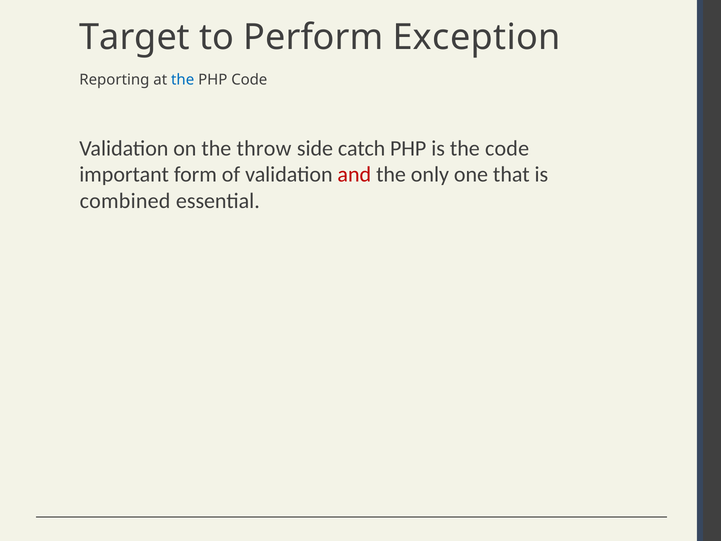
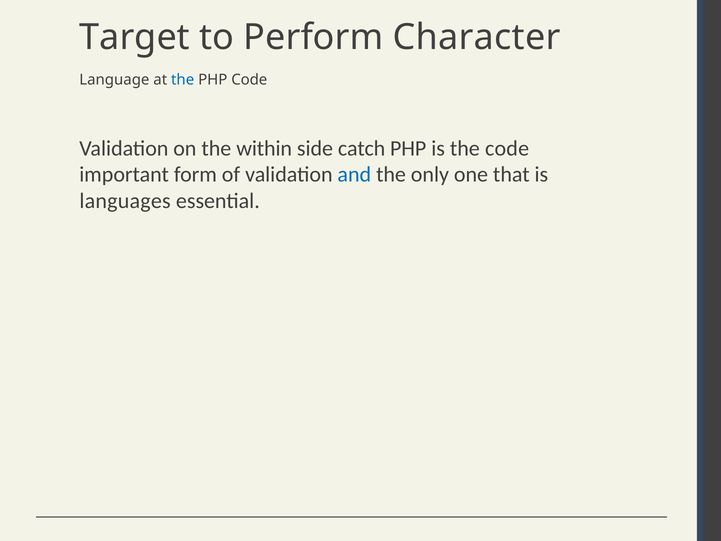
Exception: Exception -> Character
Reporting: Reporting -> Language
throw: throw -> within
and colour: red -> blue
combined: combined -> languages
